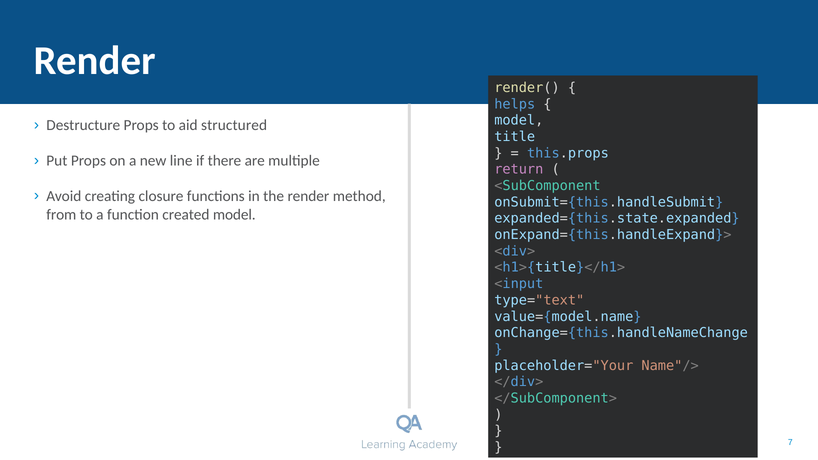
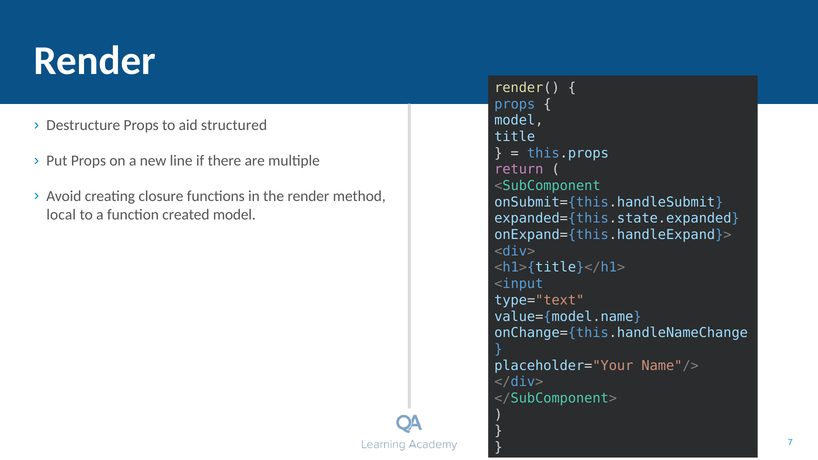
helps at (515, 104): helps -> props
from: from -> local
